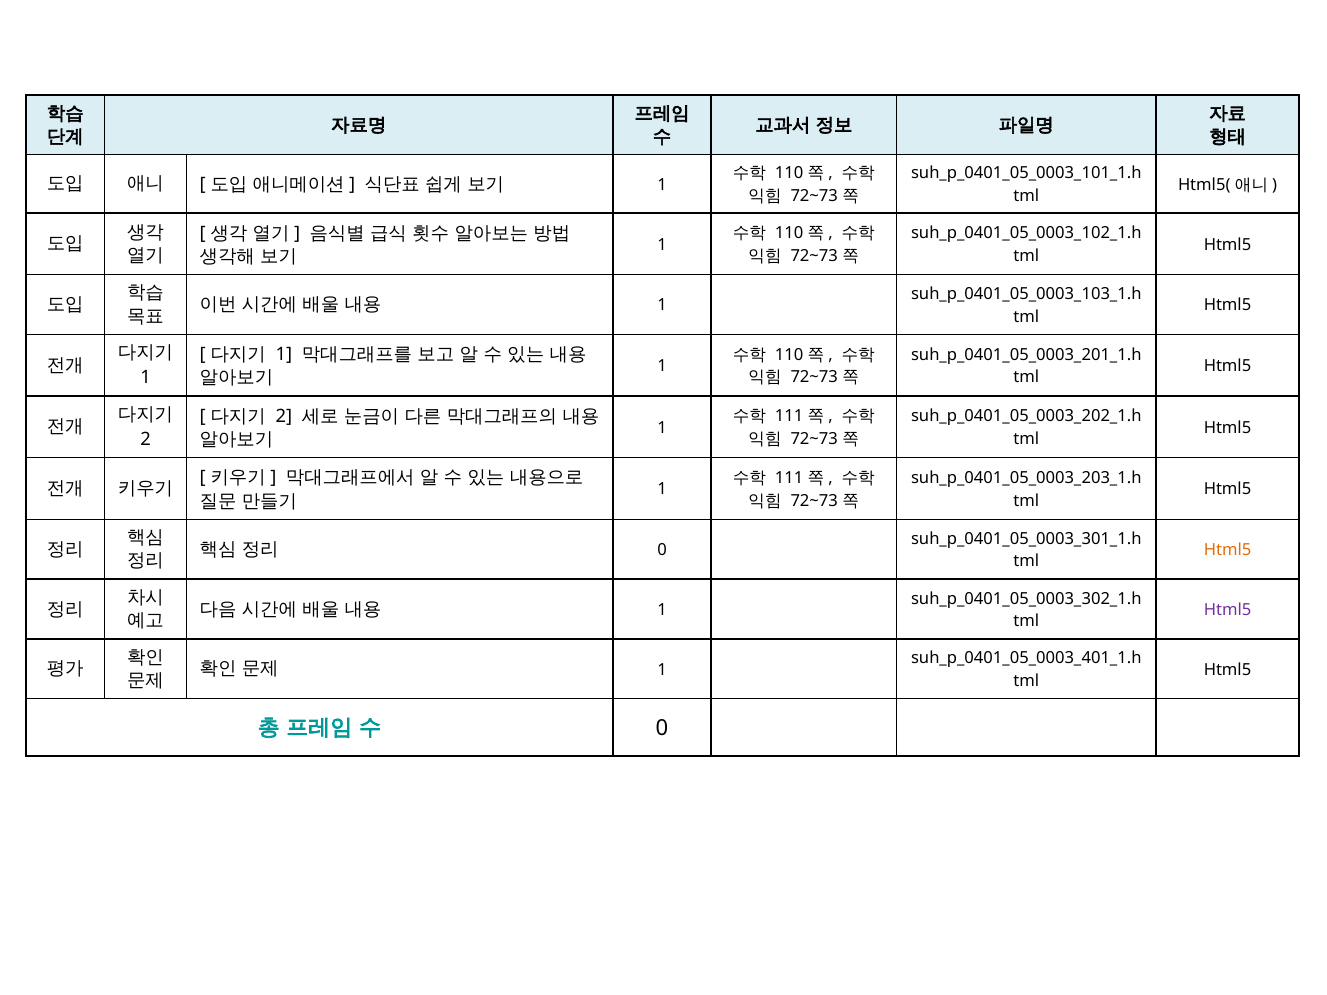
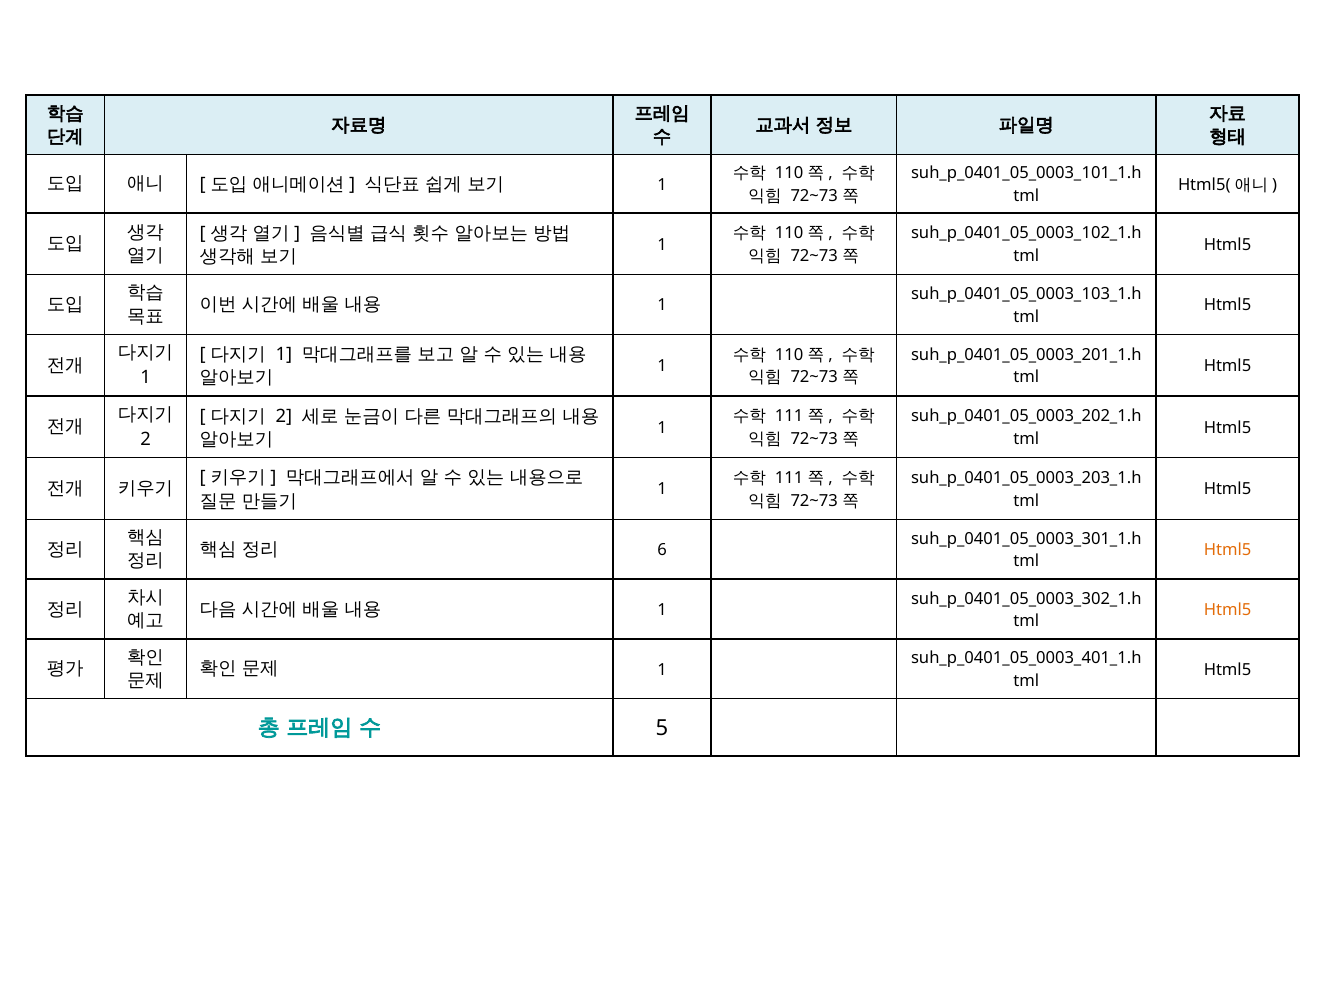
0 at (662, 550): 0 -> 6
Html5 at (1228, 610) colour: purple -> orange
0 at (662, 729): 0 -> 5
